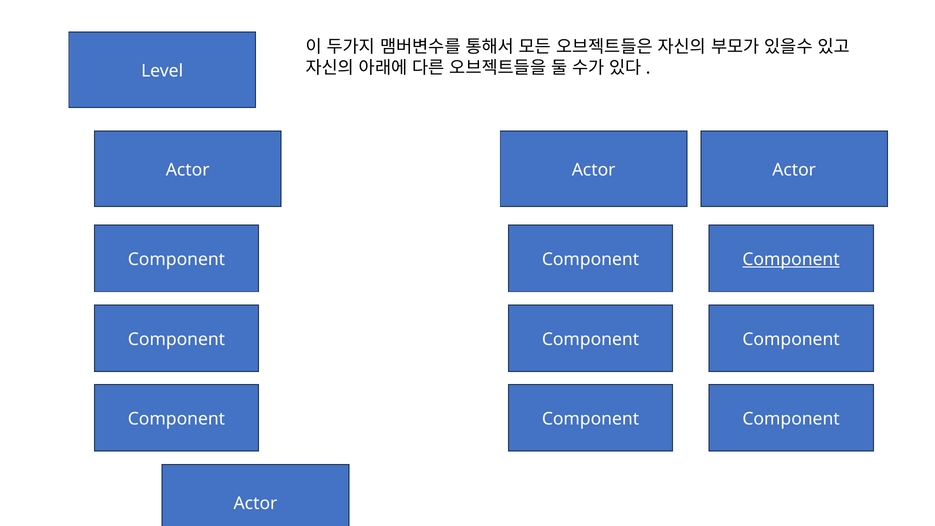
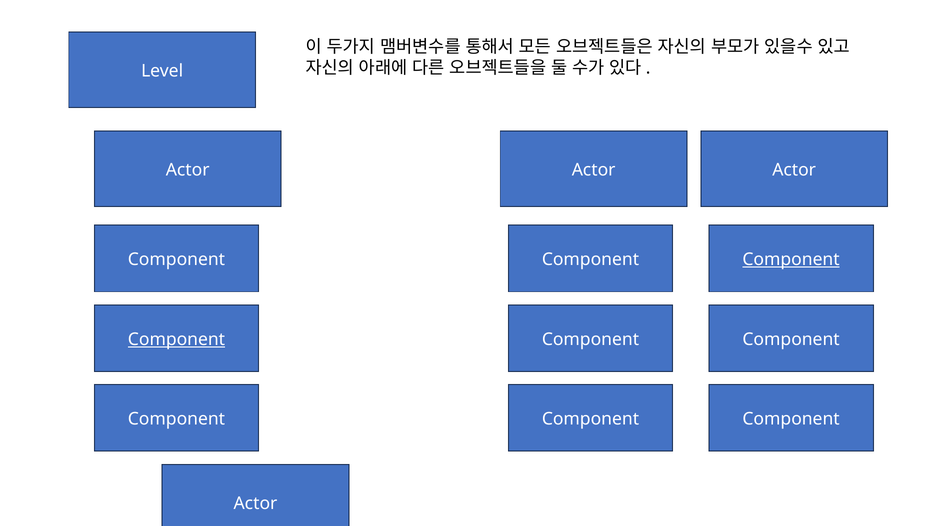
Component at (176, 339) underline: none -> present
